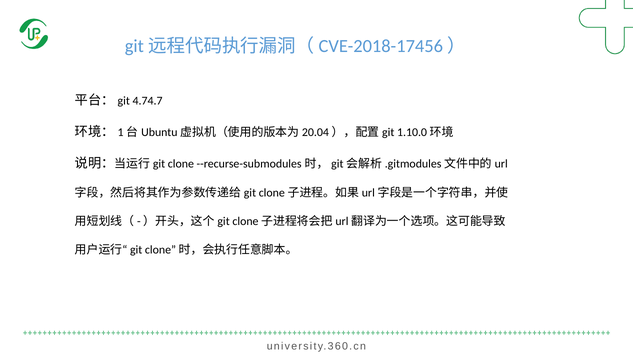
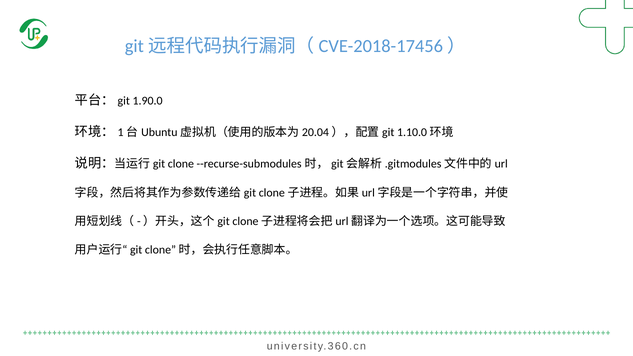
4.74.7: 4.74.7 -> 1.90.0
